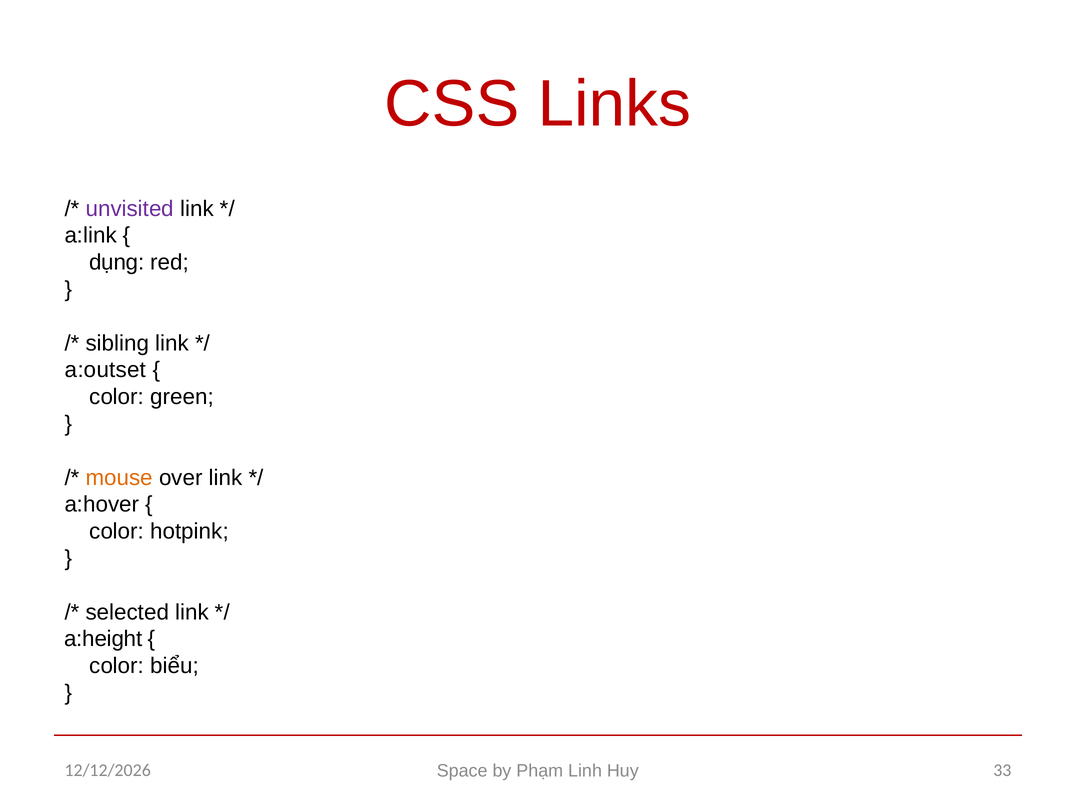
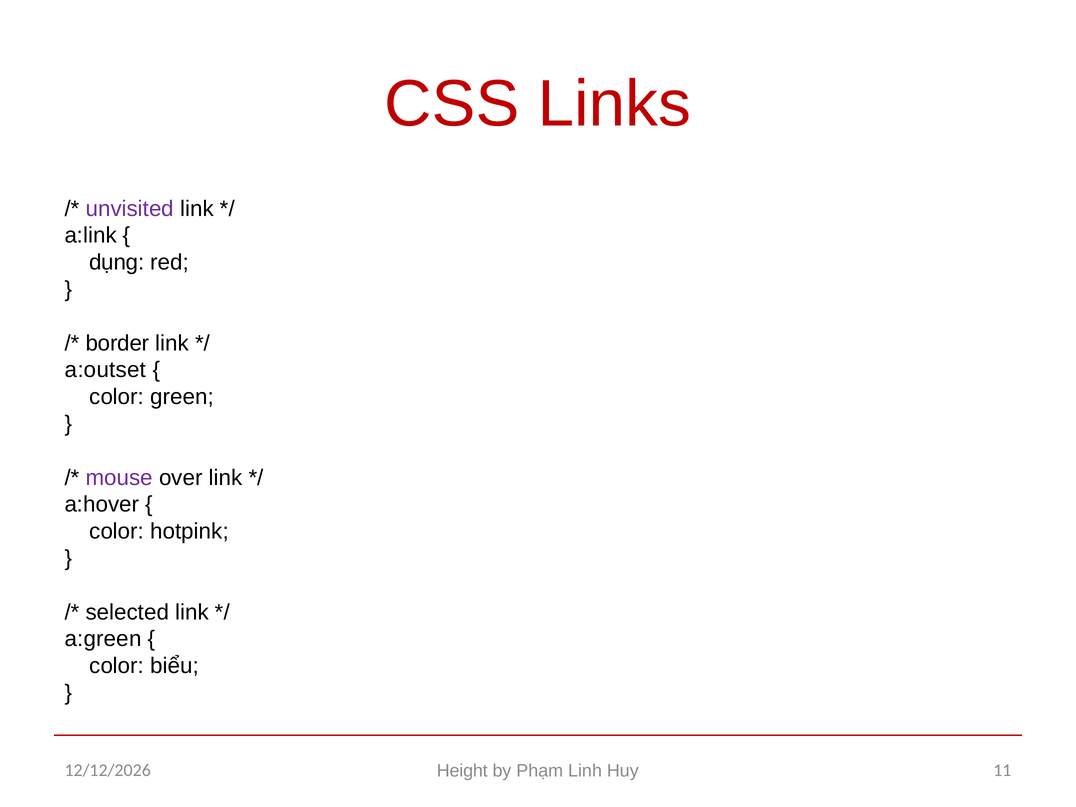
sibling: sibling -> border
mouse colour: orange -> purple
a:height: a:height -> a:green
Space: Space -> Height
33: 33 -> 11
